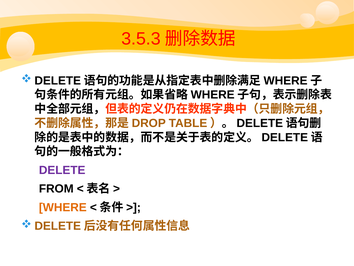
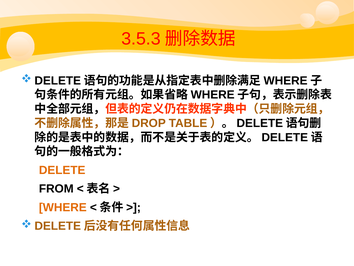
DELETE colour: purple -> orange
